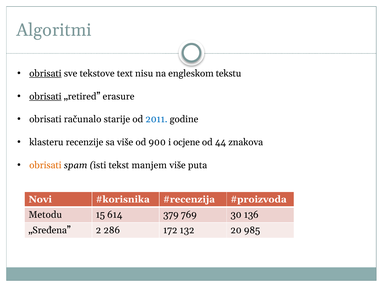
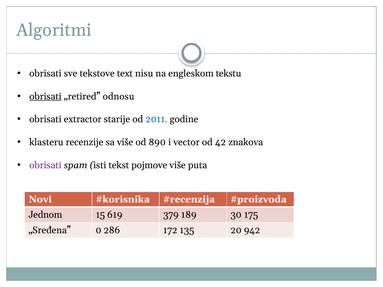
obrisati at (45, 73) underline: present -> none
erasure: erasure -> odnosu
računalo: računalo -> extractor
900: 900 -> 890
ocjene: ocjene -> vector
44: 44 -> 42
obrisati at (45, 165) colour: orange -> purple
manjem: manjem -> pojmove
Metodu: Metodu -> Jednom
614: 614 -> 619
769: 769 -> 189
136: 136 -> 175
2: 2 -> 0
132: 132 -> 135
985: 985 -> 942
